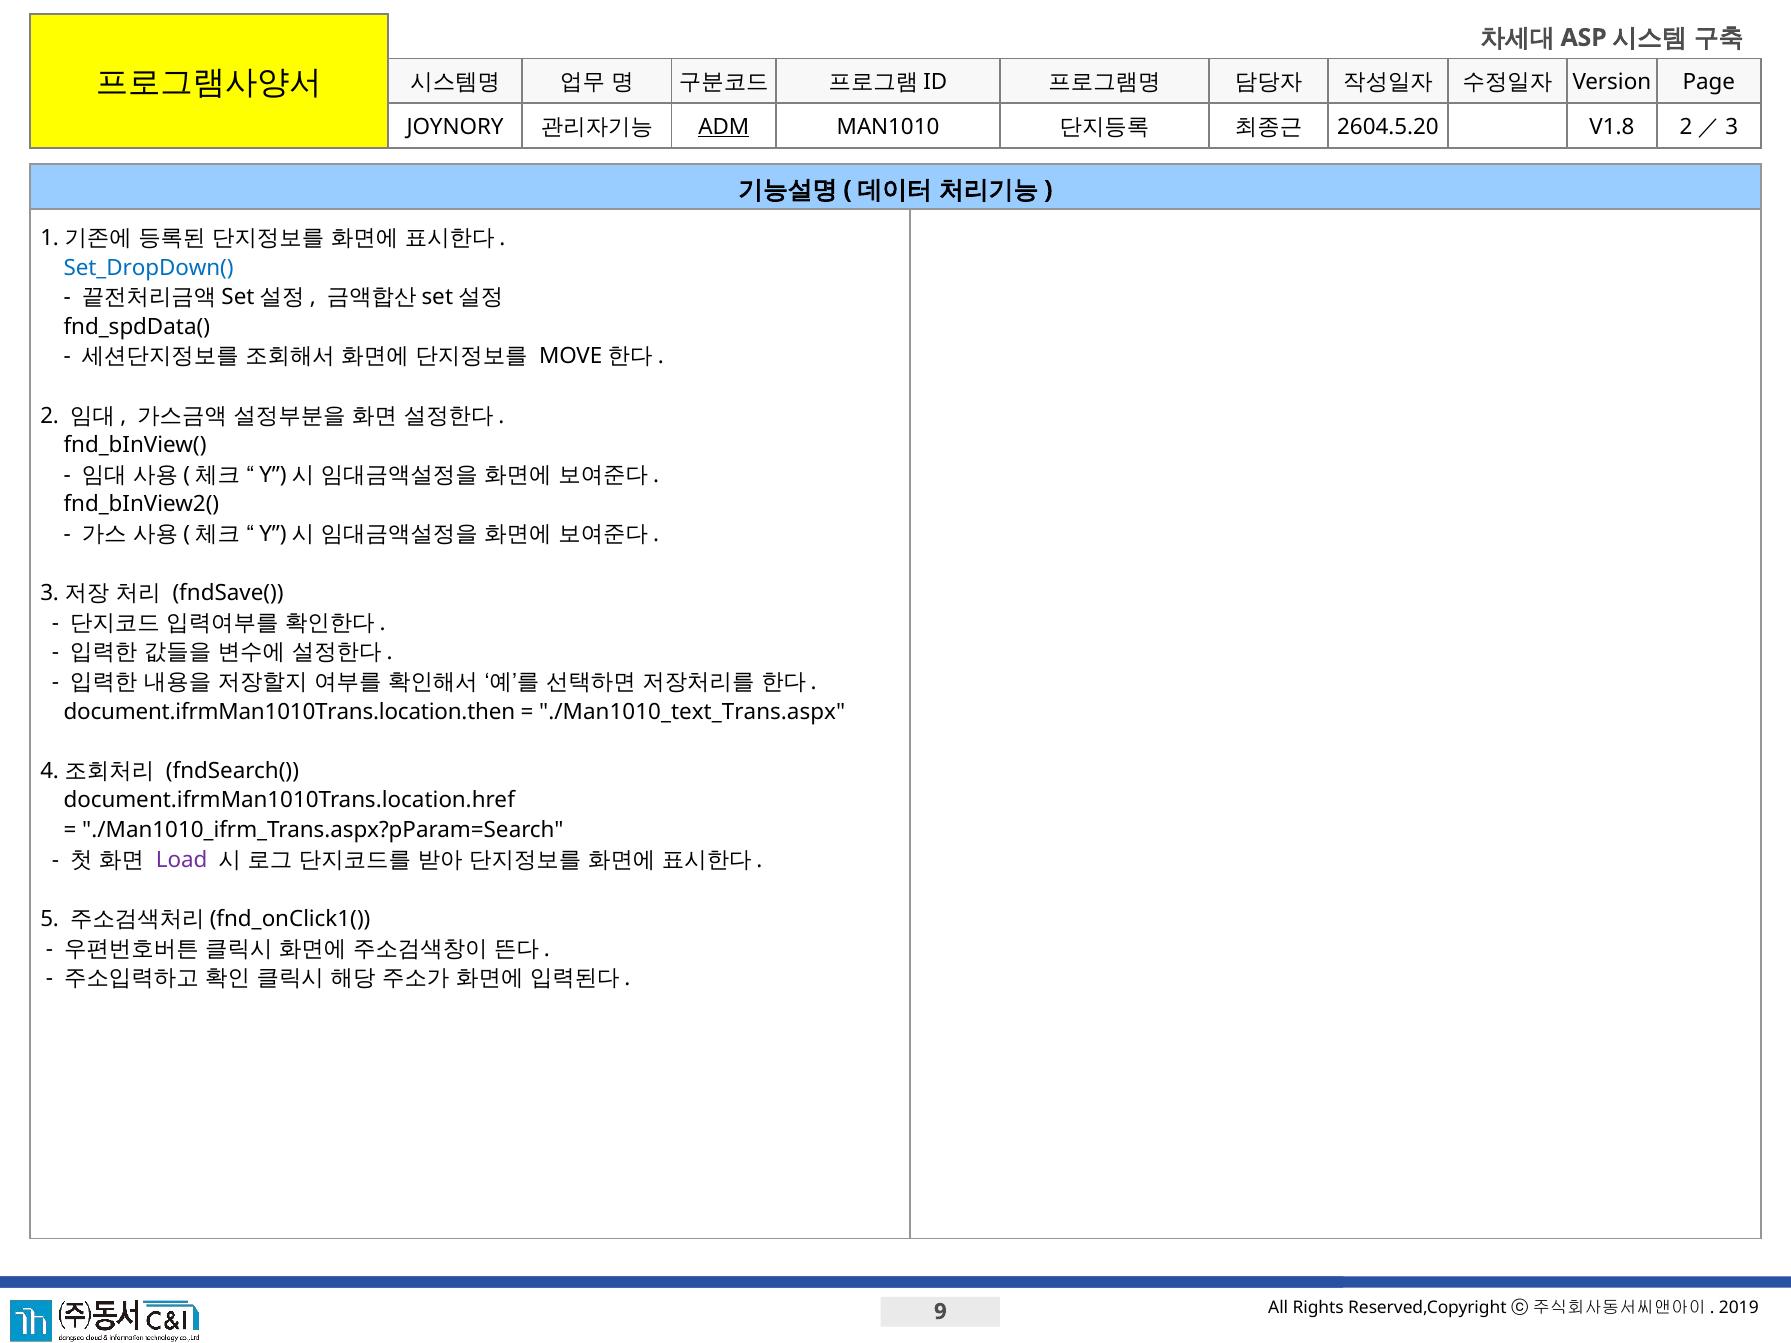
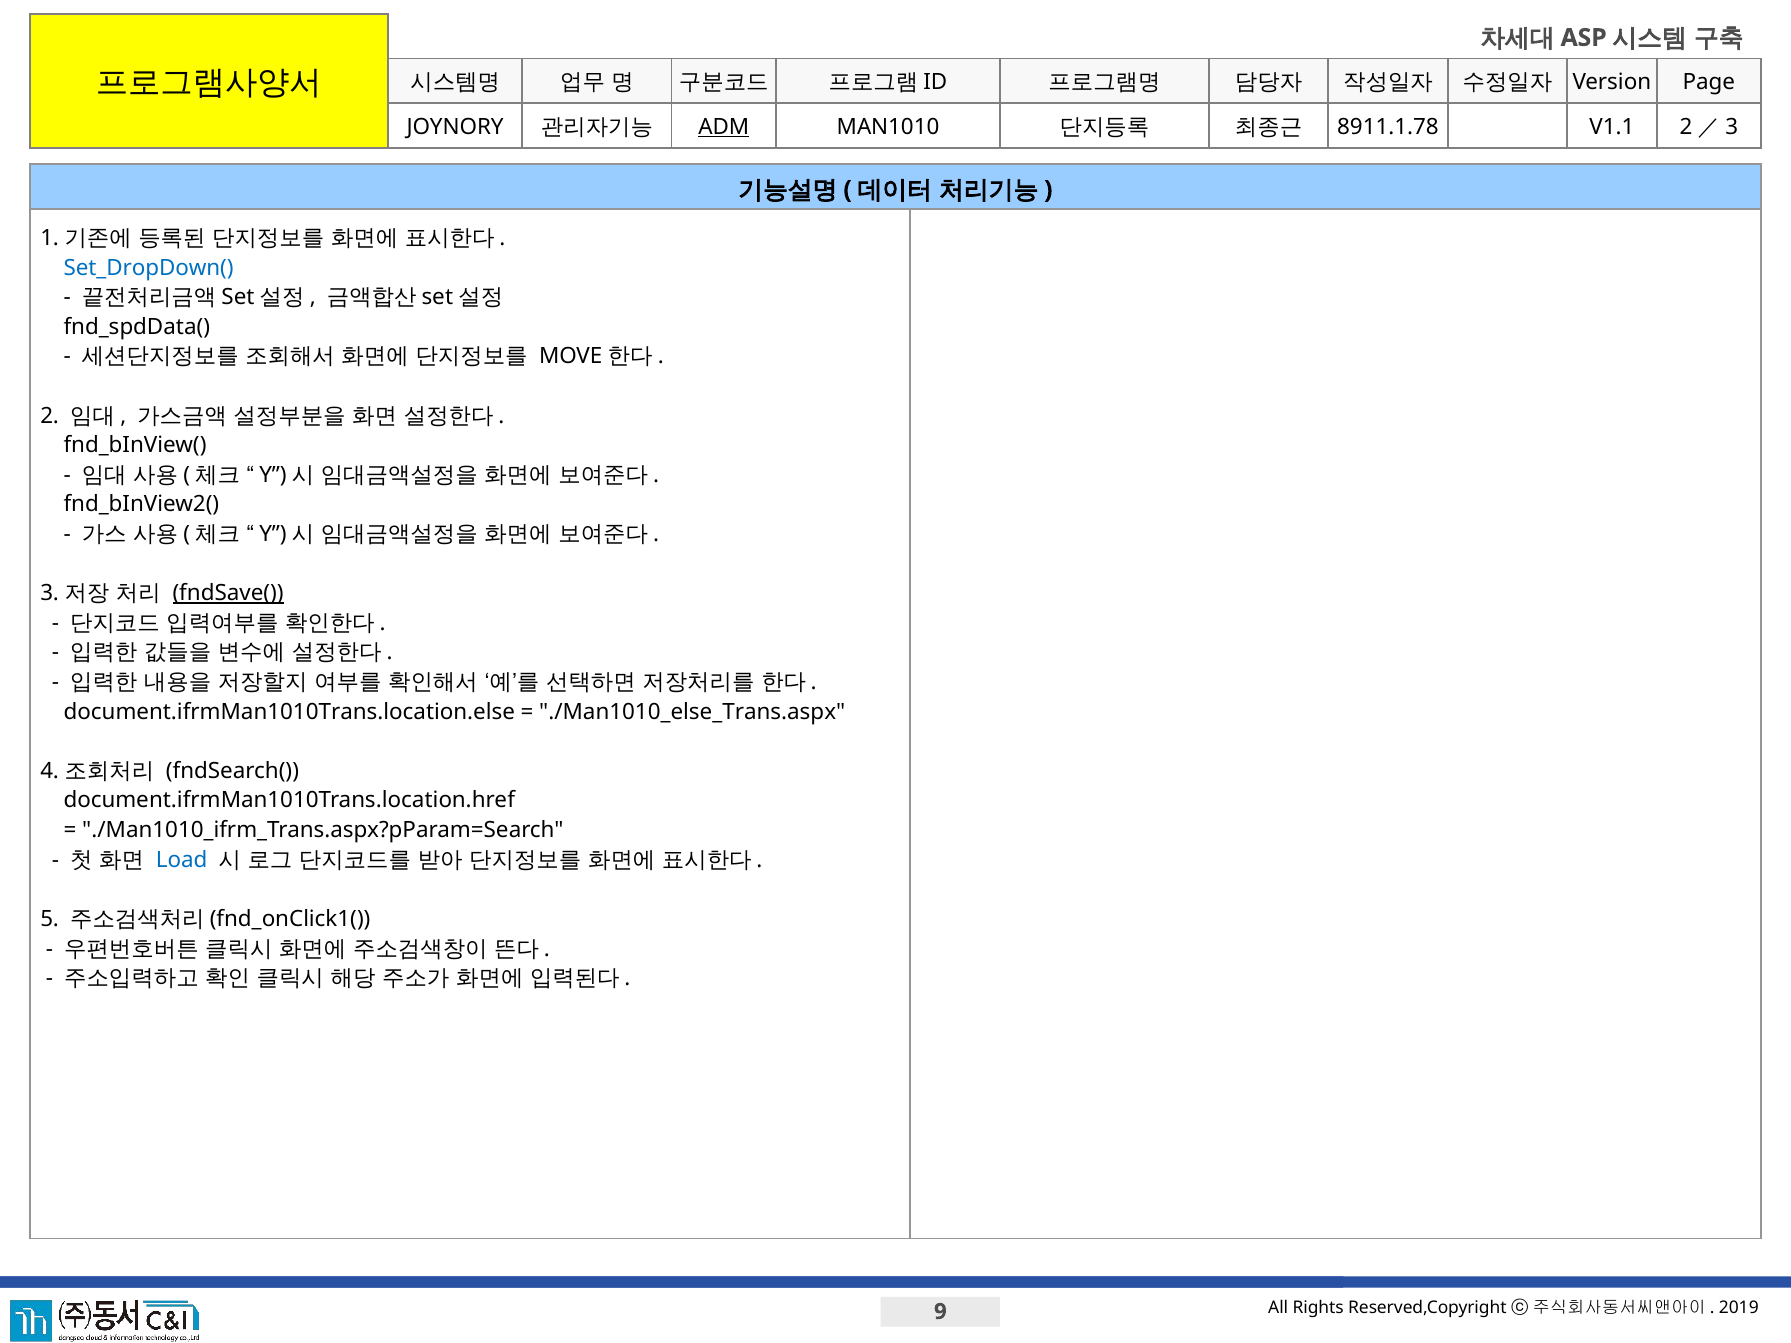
2604.5.20: 2604.5.20 -> 8911.1.78
V1.8: V1.8 -> V1.1
fndSave( underline: none -> present
document.ifrmMan1010Trans.location.then: document.ifrmMan1010Trans.location.then -> document.ifrmMan1010Trans.location.else
./Man1010_text_Trans.aspx: ./Man1010_text_Trans.aspx -> ./Man1010_else_Trans.aspx
Load colour: purple -> blue
